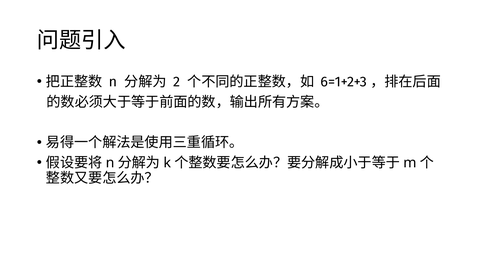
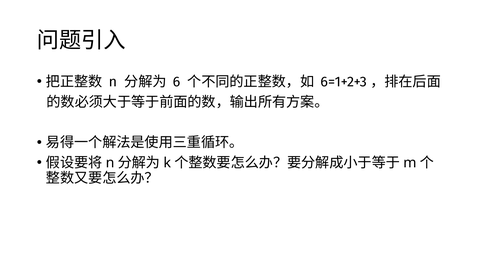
2: 2 -> 6
